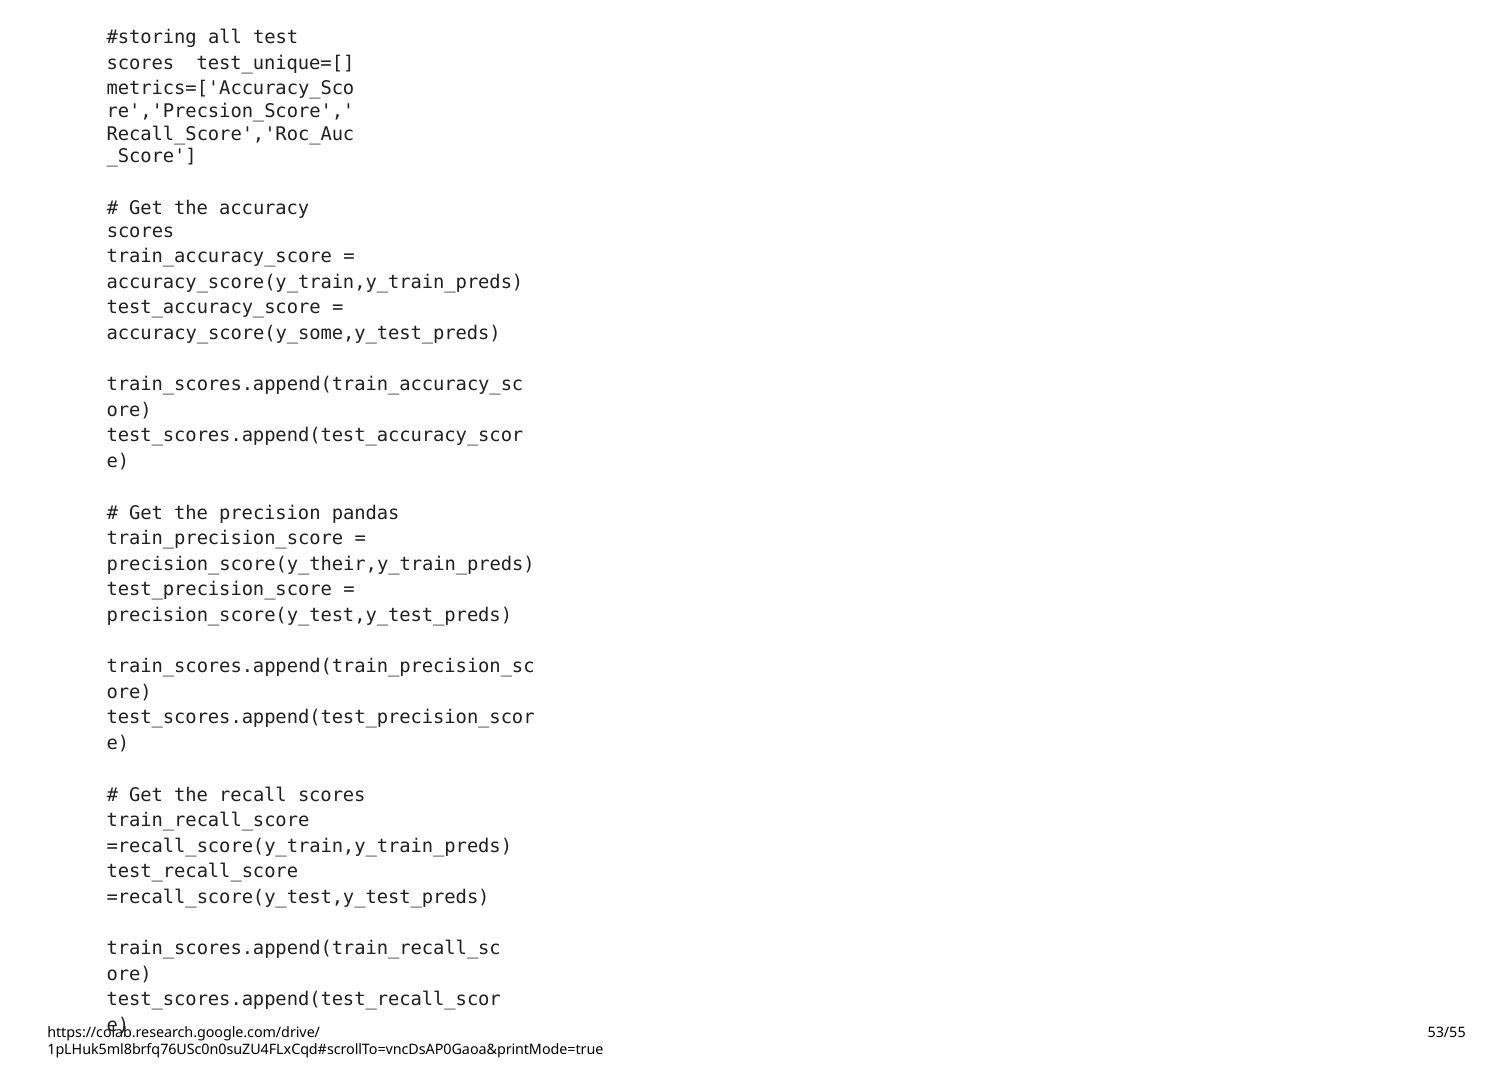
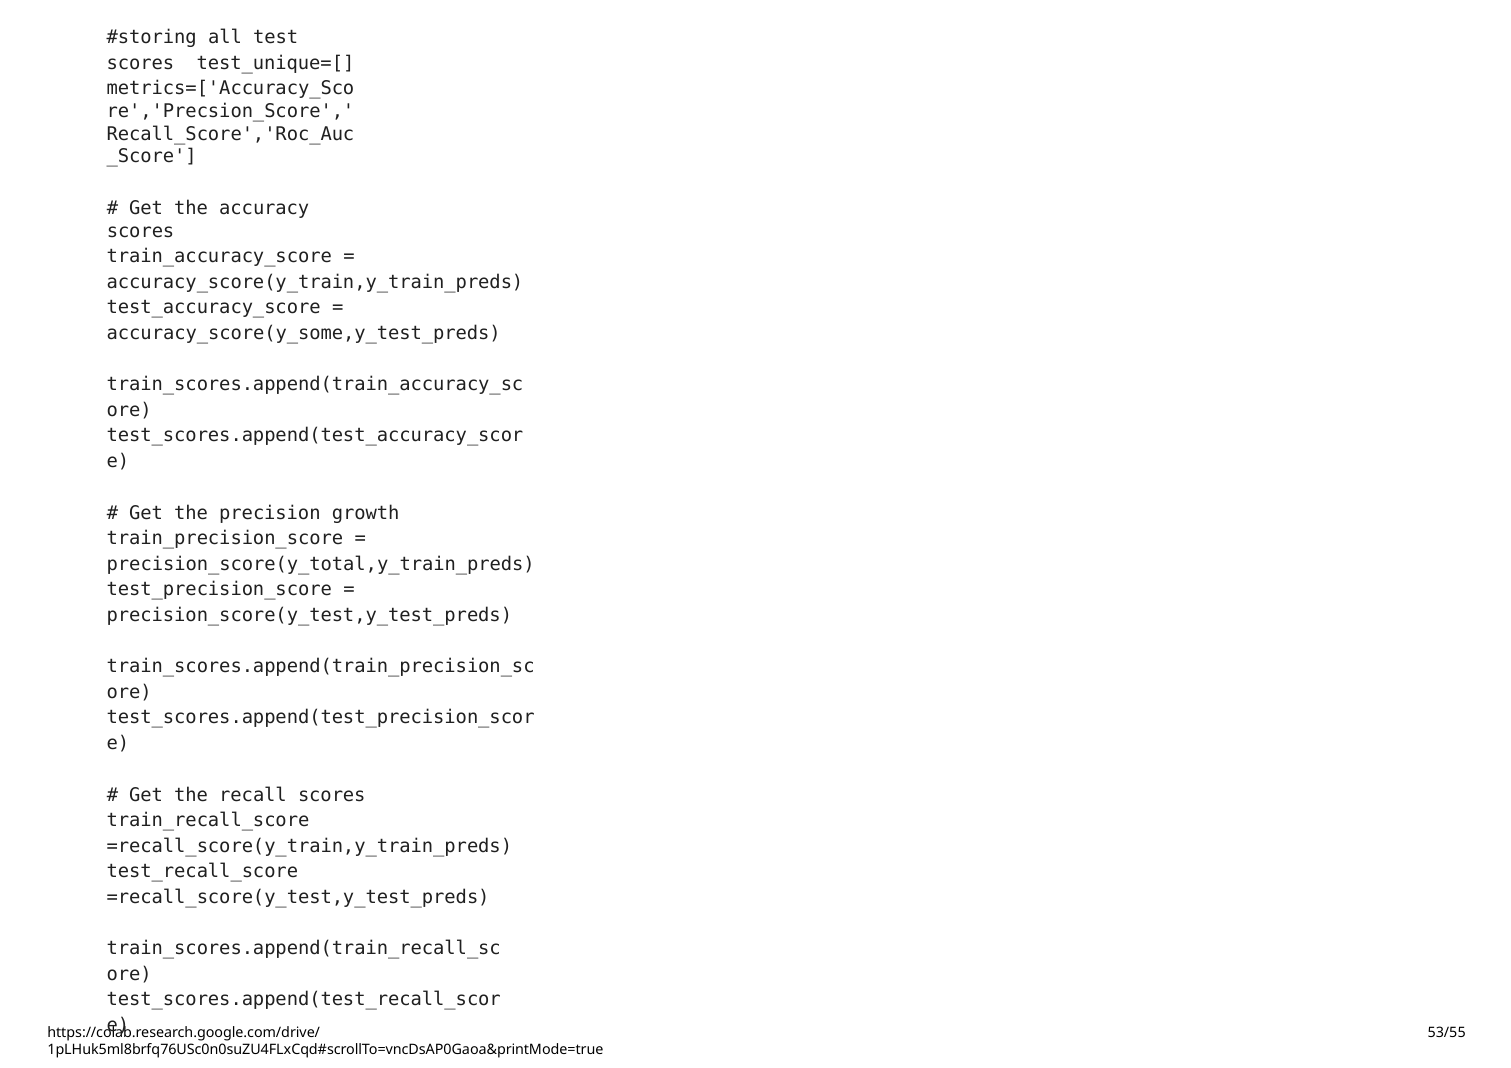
pandas: pandas -> growth
precision_score(y_their,y_train_preds: precision_score(y_their,y_train_preds -> precision_score(y_total,y_train_preds
